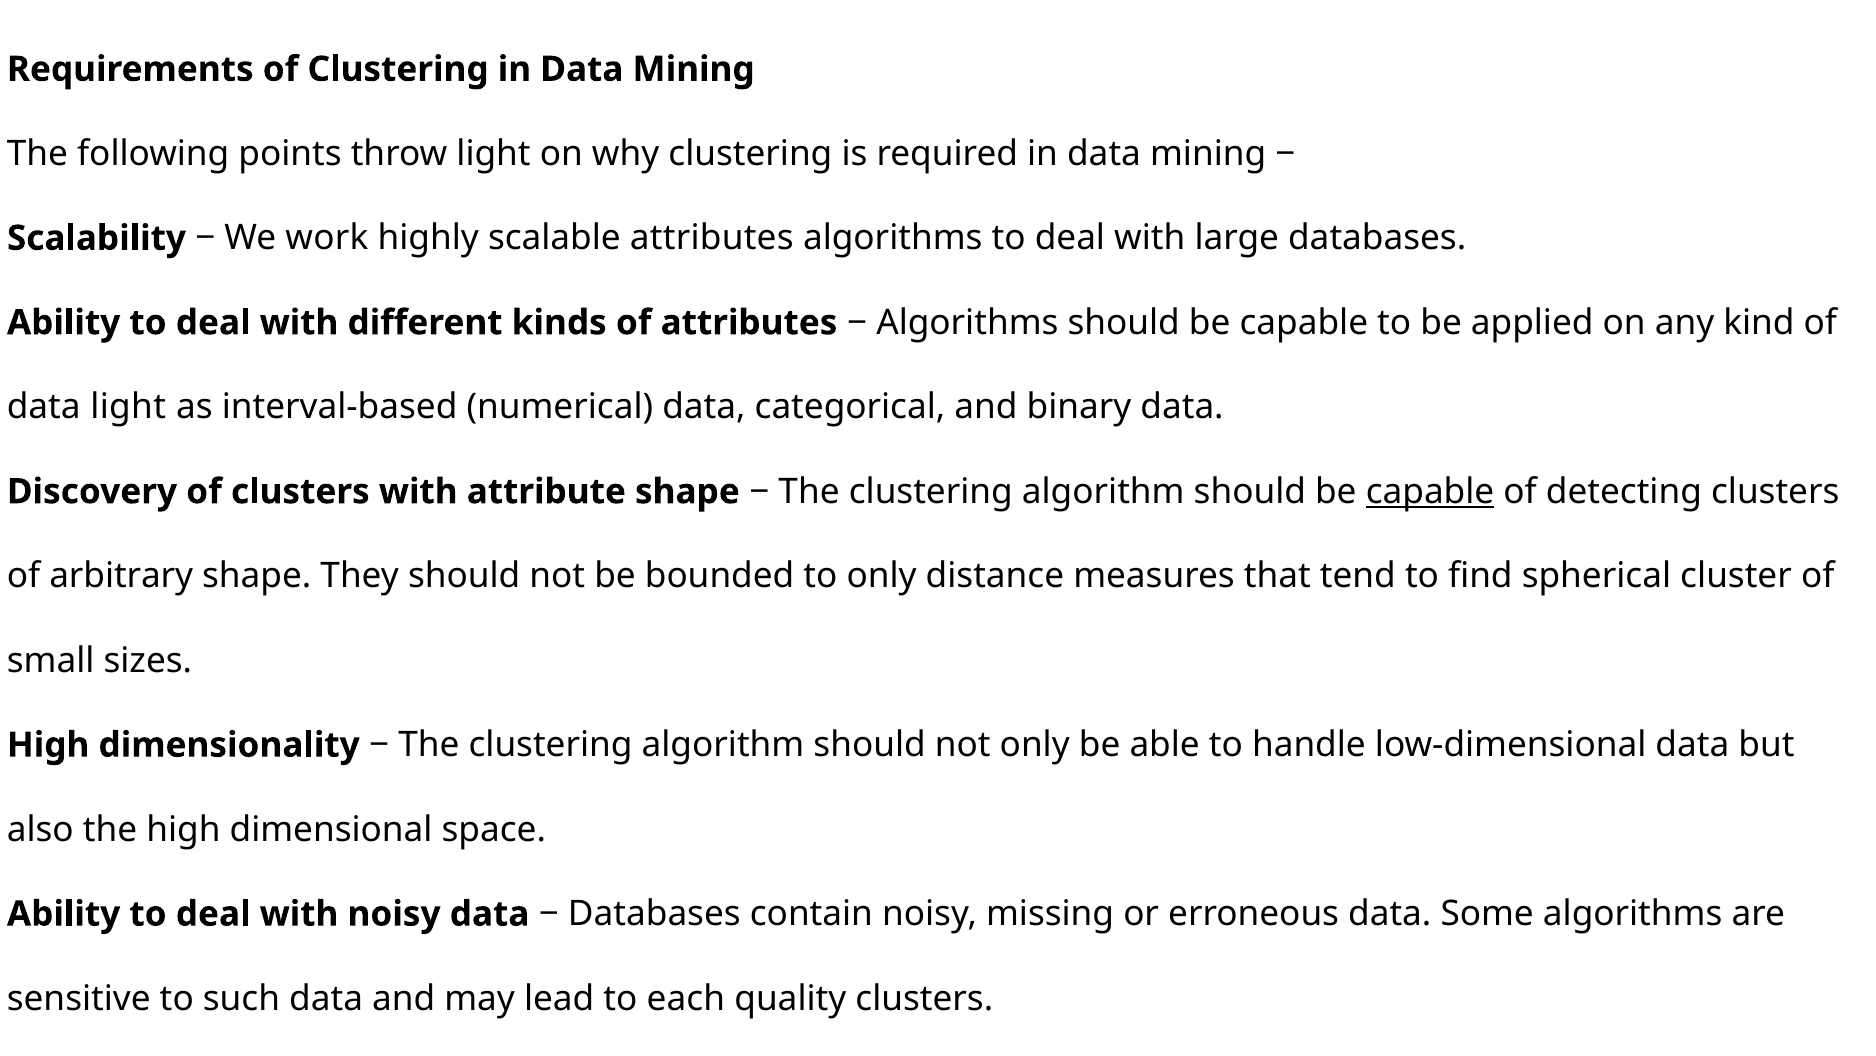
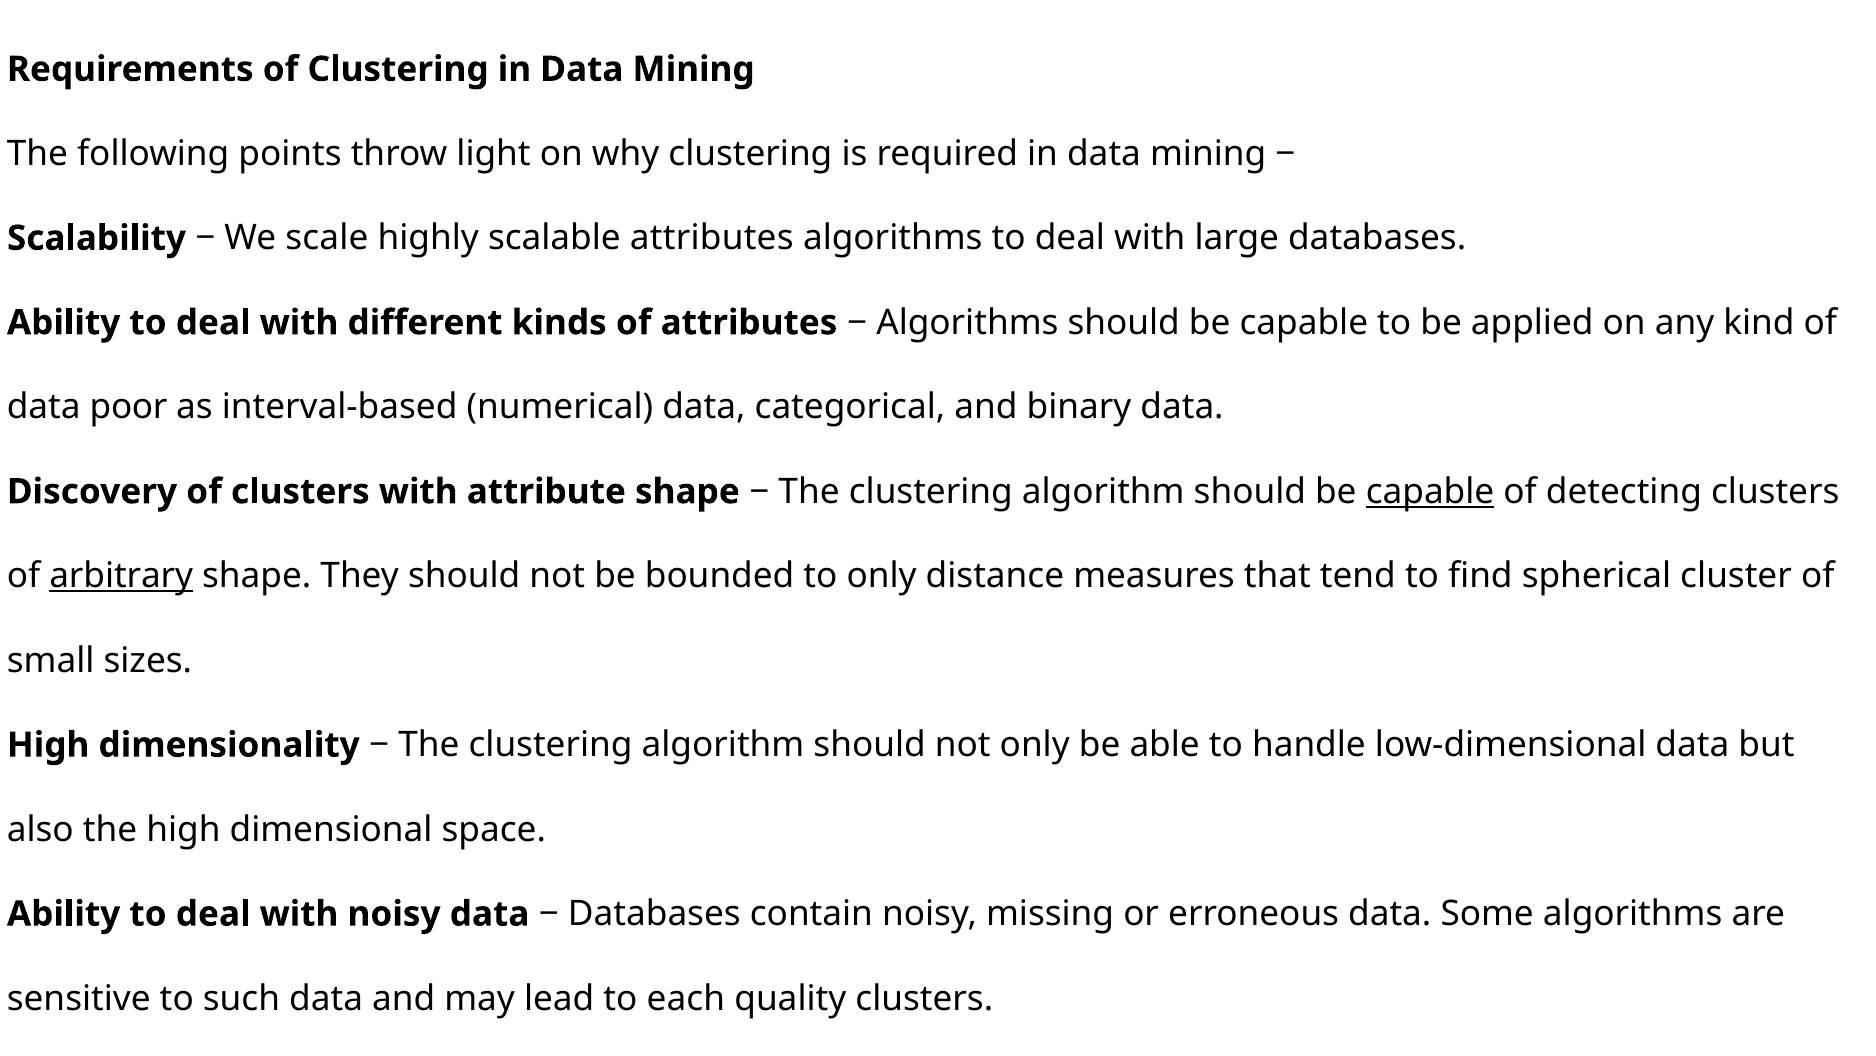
work: work -> scale
data light: light -> poor
arbitrary underline: none -> present
